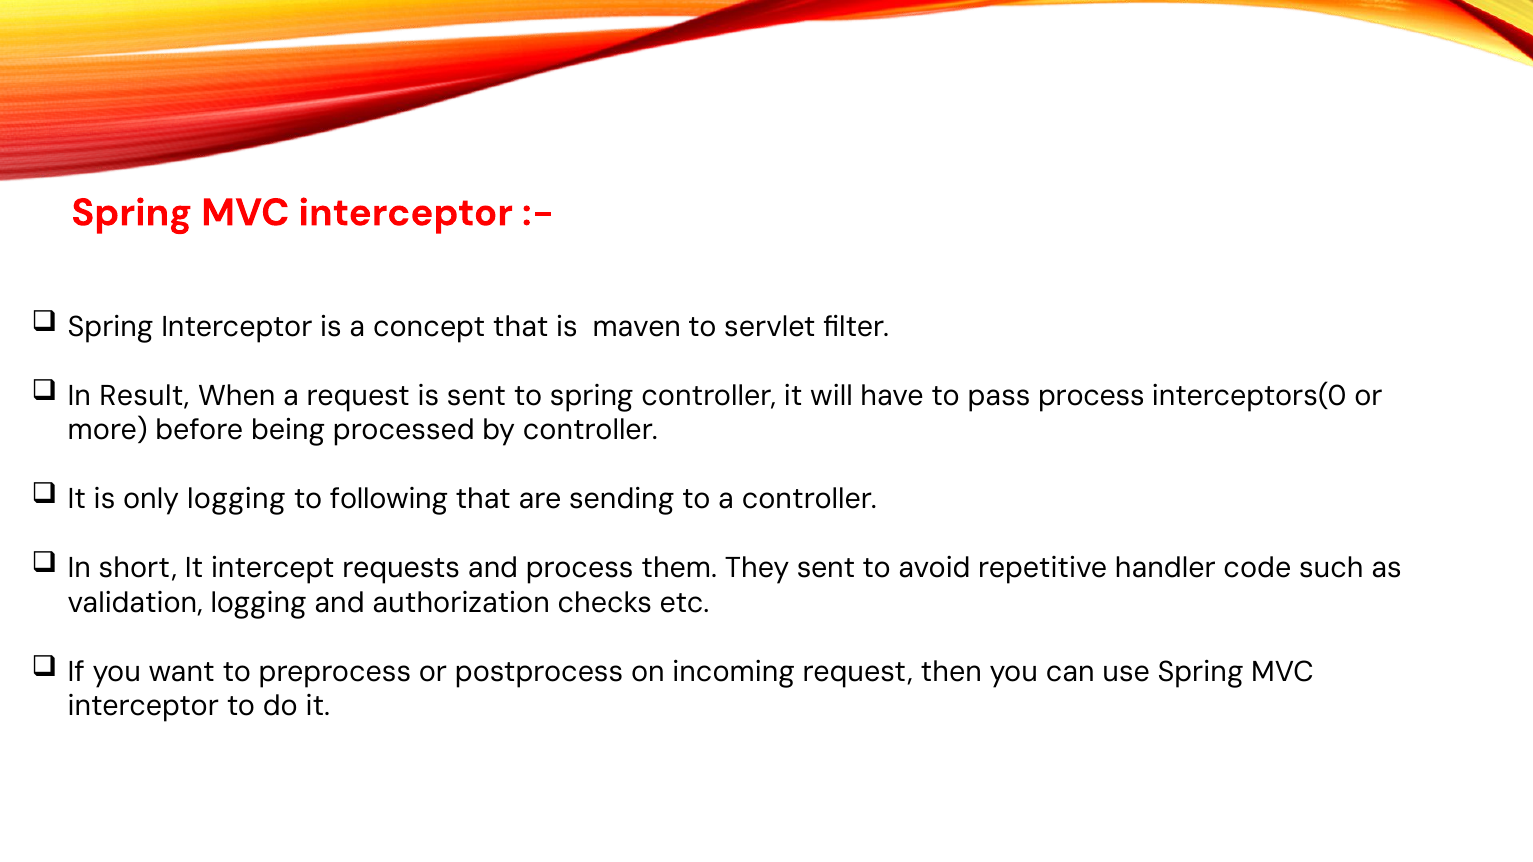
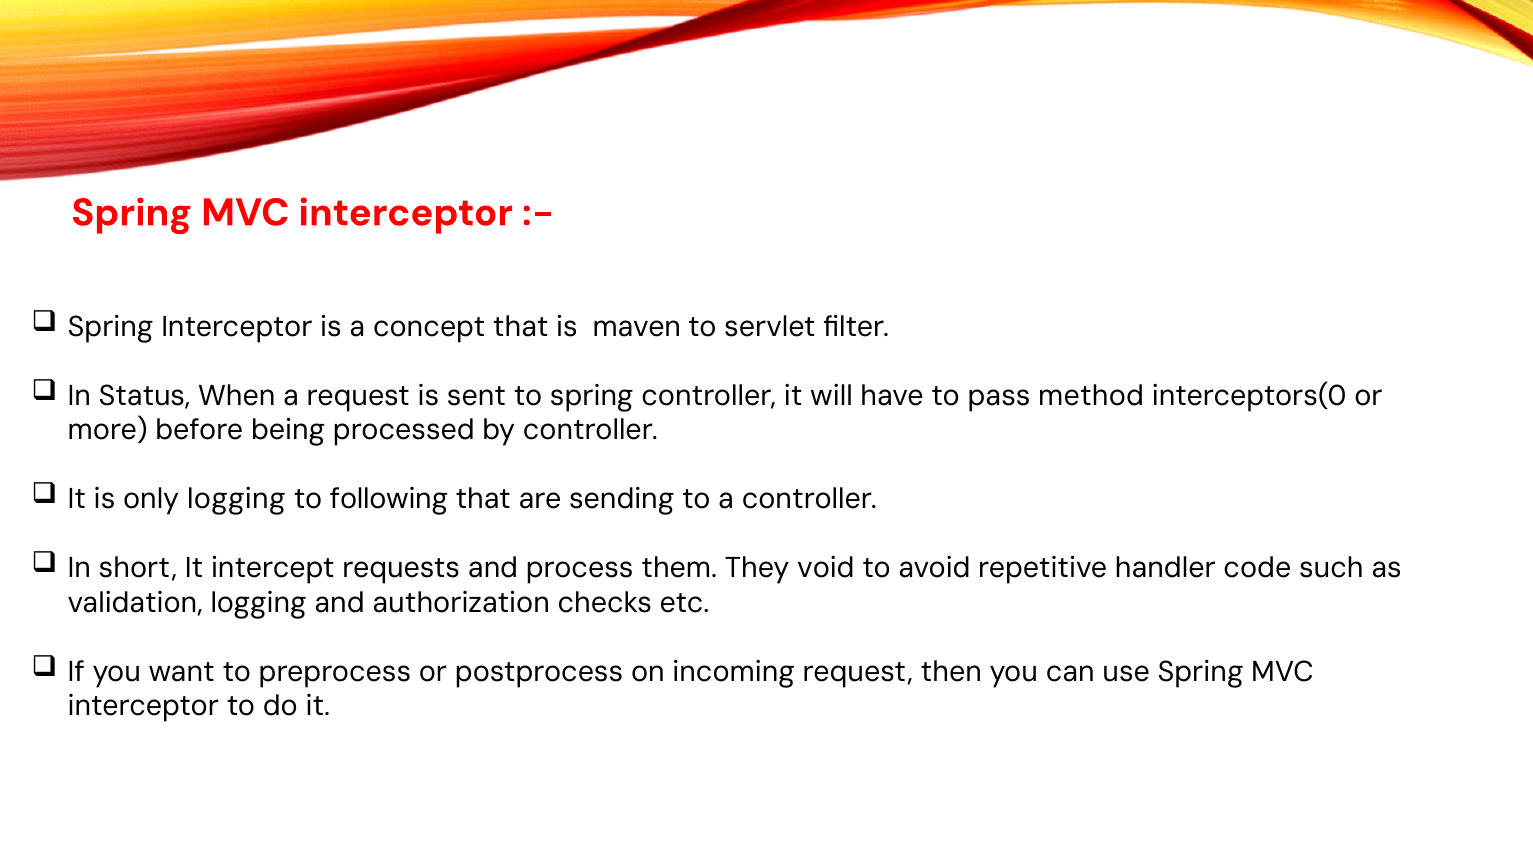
Result: Result -> Status
pass process: process -> method
They sent: sent -> void
